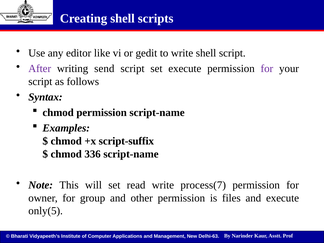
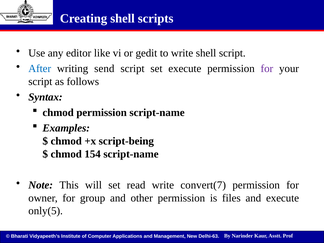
After colour: purple -> blue
script-suffix: script-suffix -> script-being
336: 336 -> 154
process(7: process(7 -> convert(7
